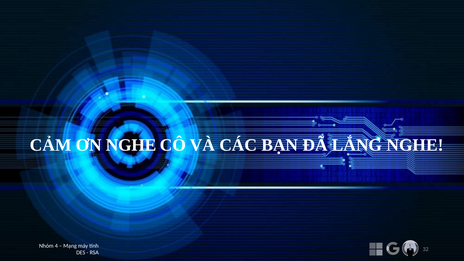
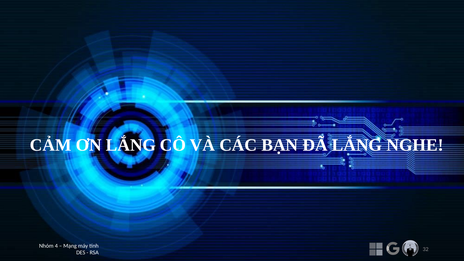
ƠN NGHE: NGHE -> LẮNG
